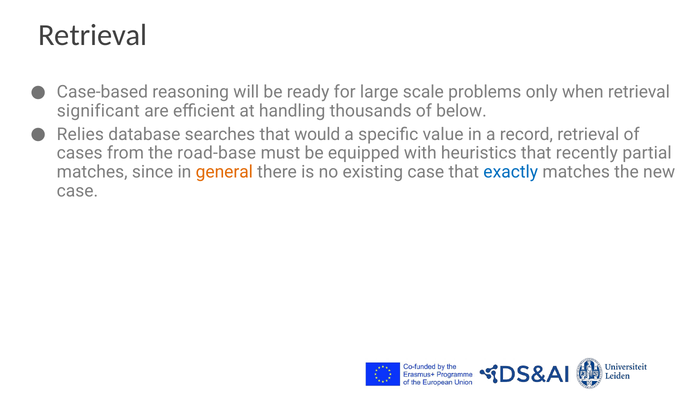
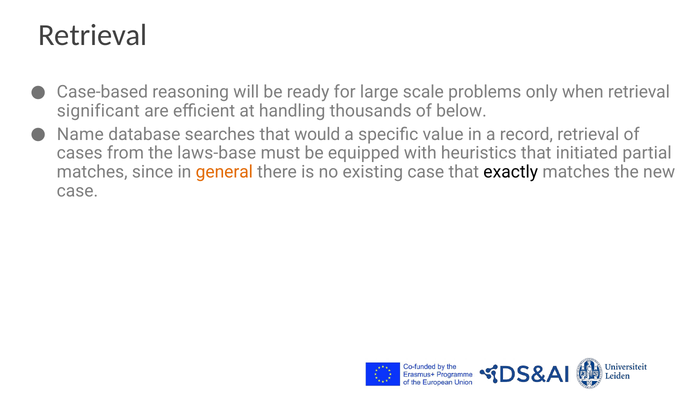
Relies: Relies -> Name
road-base: road-base -> laws-base
recently: recently -> initiated
exactly colour: blue -> black
